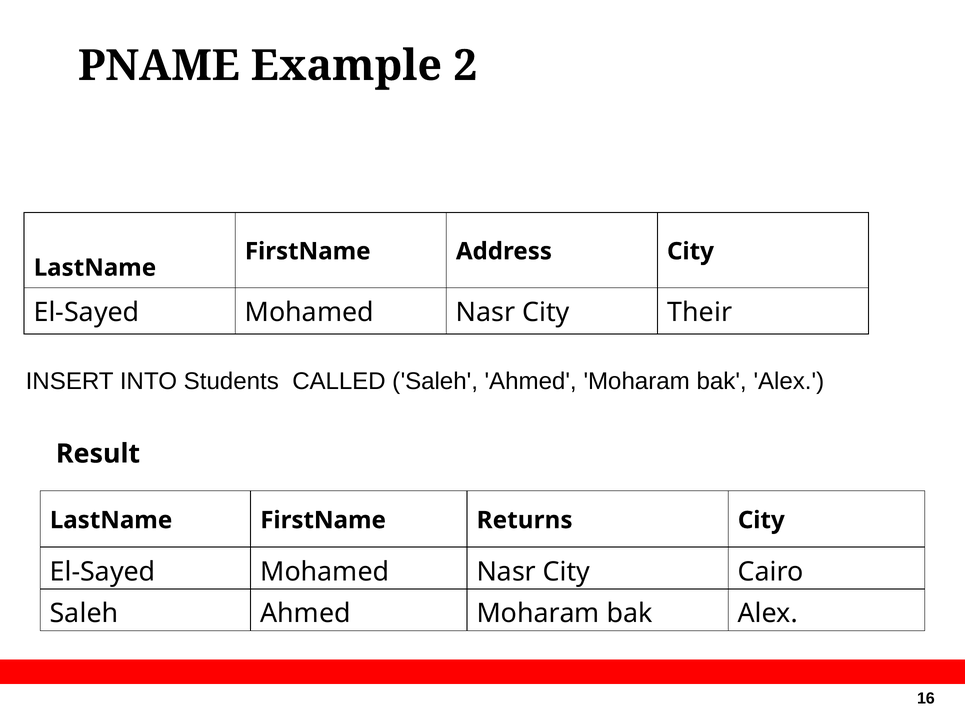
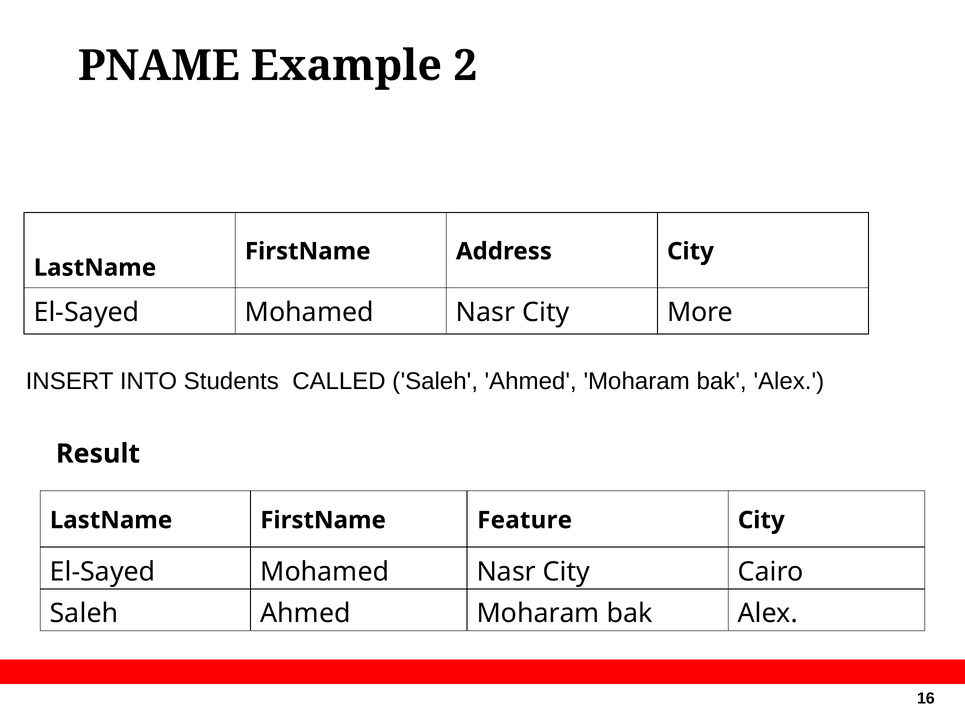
Their: Their -> More
Returns: Returns -> Feature
